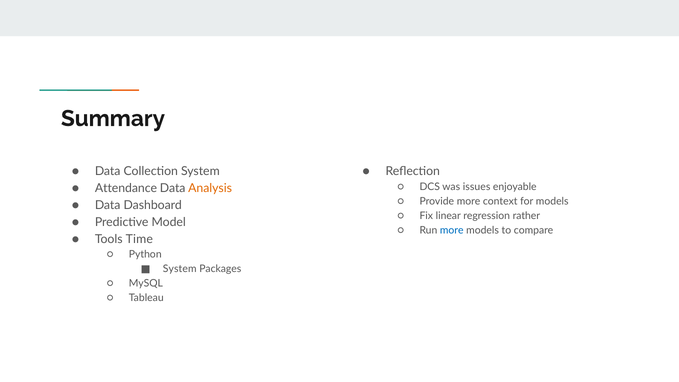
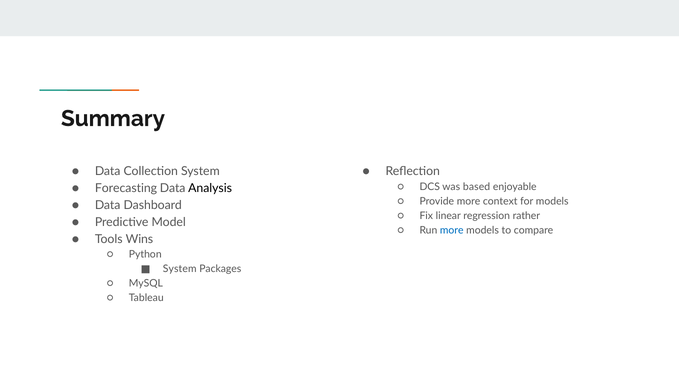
issues: issues -> based
Attendance: Attendance -> Forecasting
Analysis colour: orange -> black
Time: Time -> Wins
